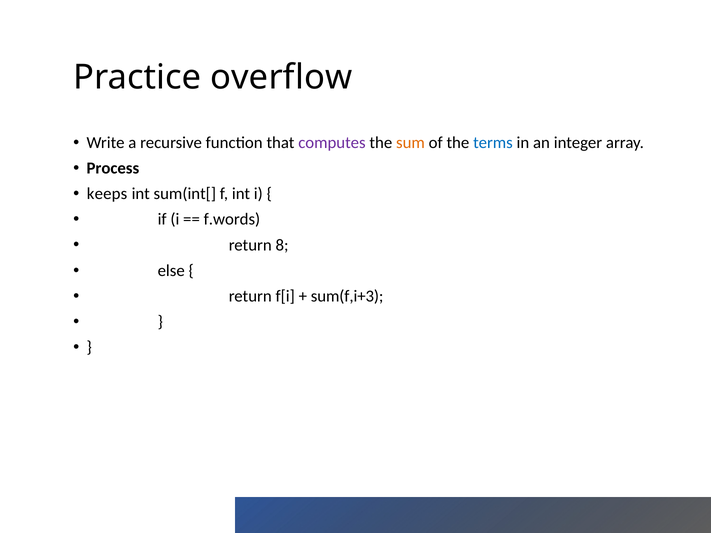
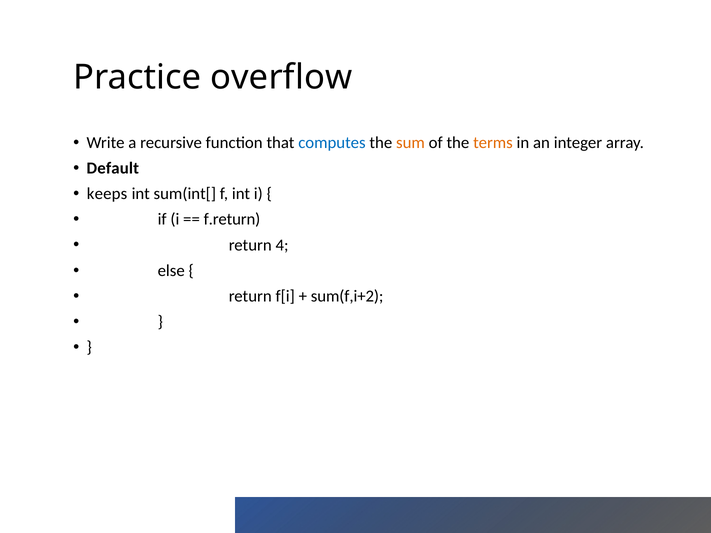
computes colour: purple -> blue
terms colour: blue -> orange
Process: Process -> Default
f.words: f.words -> f.return
8: 8 -> 4
sum(f,i+3: sum(f,i+3 -> sum(f,i+2
